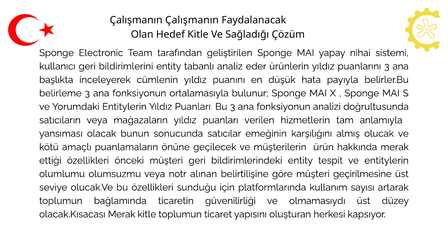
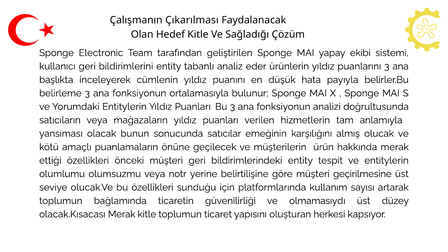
Çalışmanın Çalışmanın: Çalışmanın -> Çıkarılması
yapay nihai: nihai -> ekibi
notr alınan: alınan -> yerine
